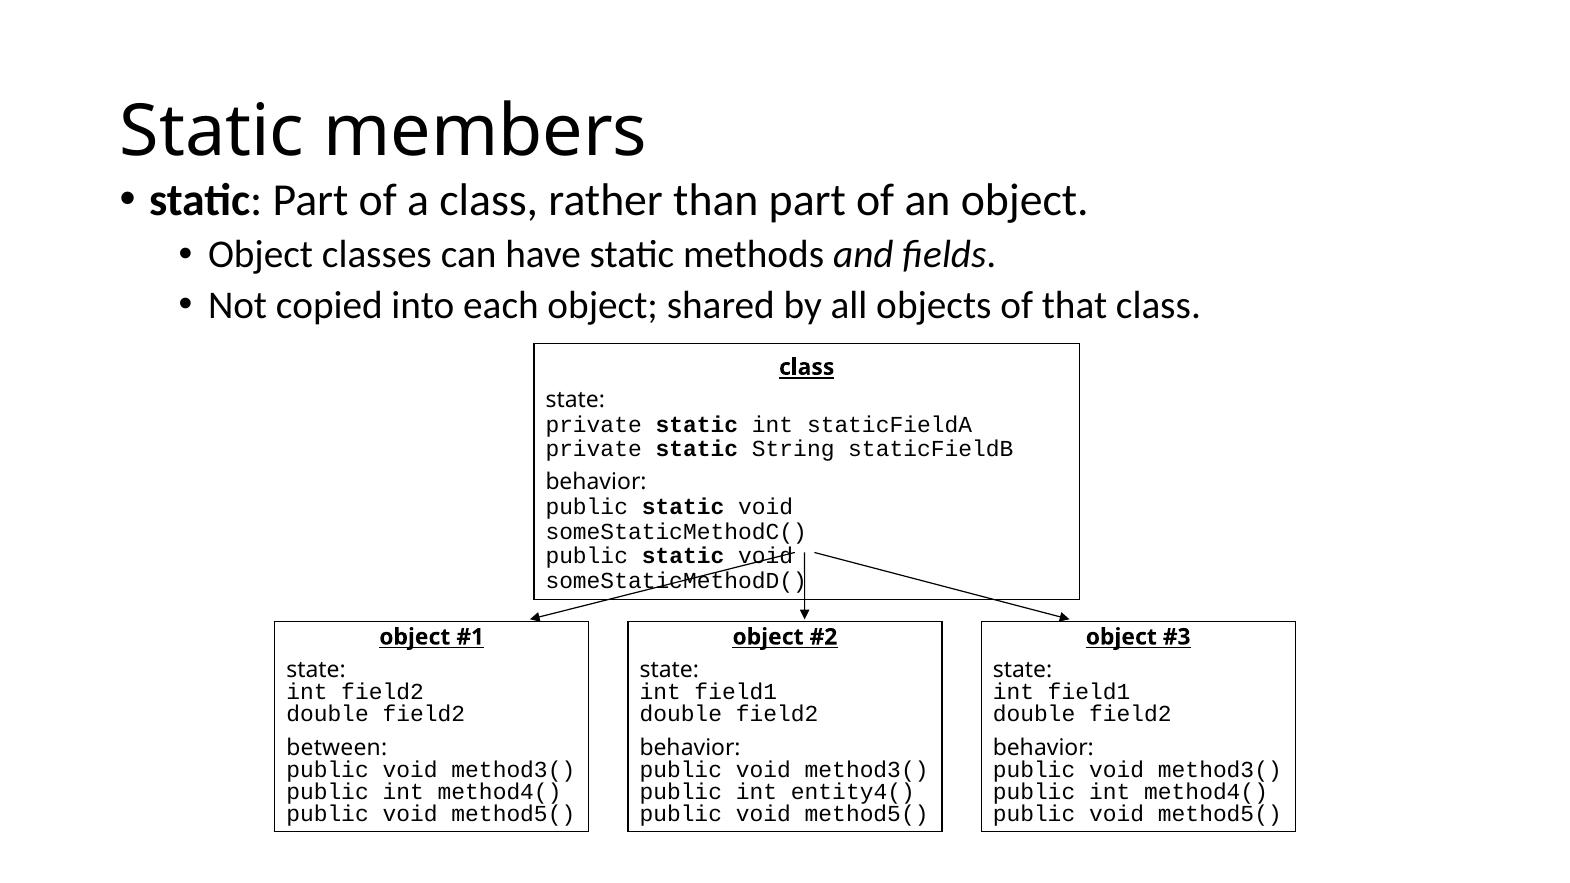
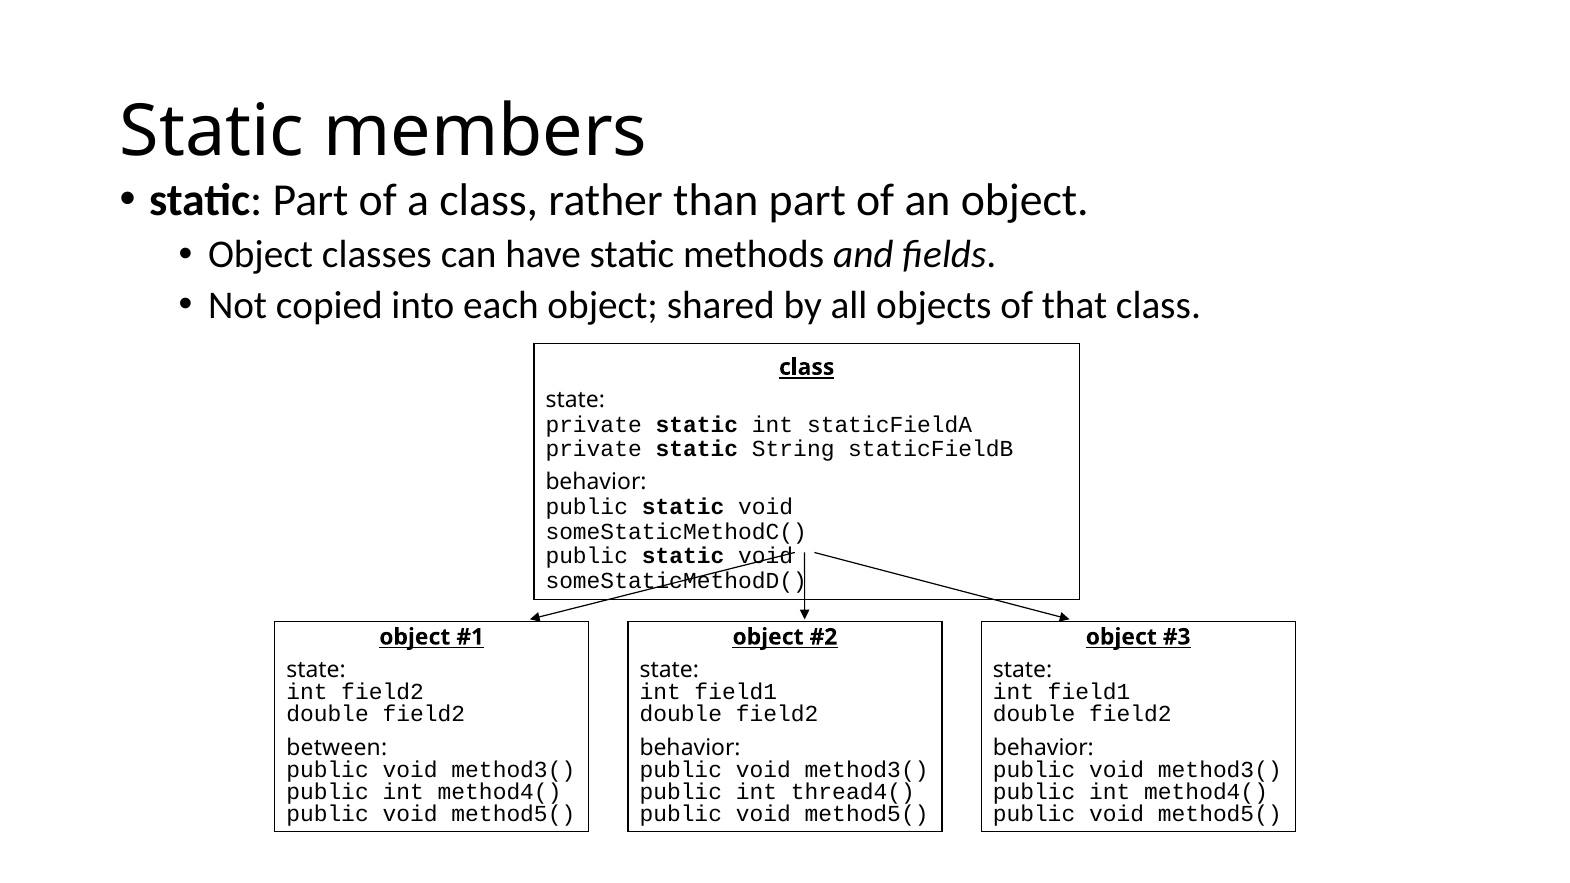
entity4(: entity4( -> thread4(
